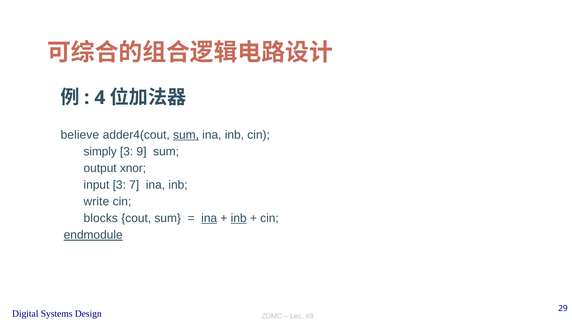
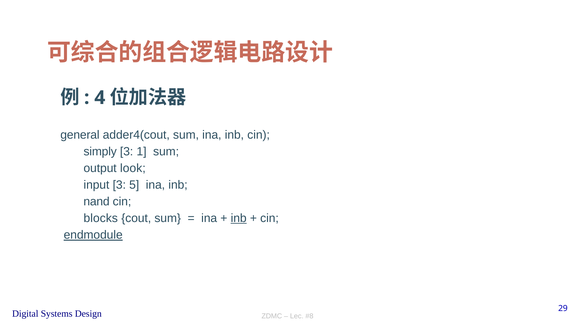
believe: believe -> general
sum at (186, 135) underline: present -> none
9: 9 -> 1
xnor: xnor -> look
7: 7 -> 5
write: write -> nand
ina at (209, 218) underline: present -> none
